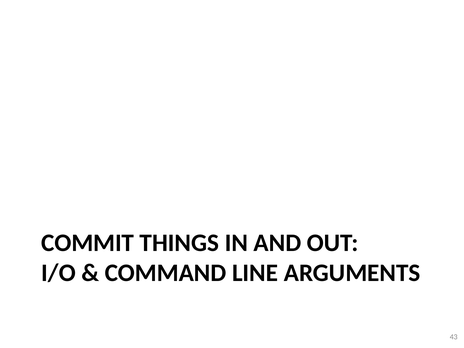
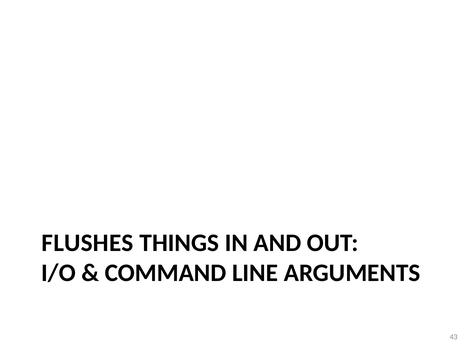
COMMIT: COMMIT -> FLUSHES
